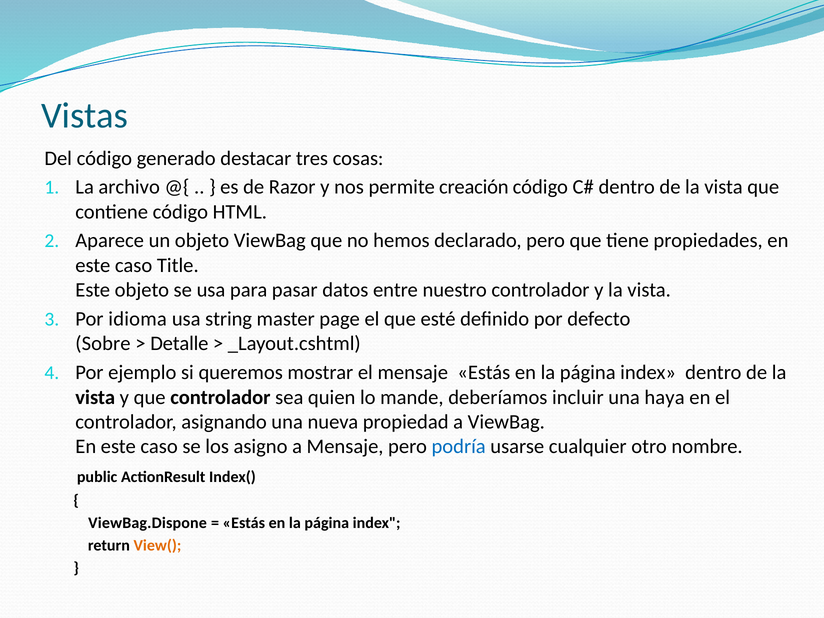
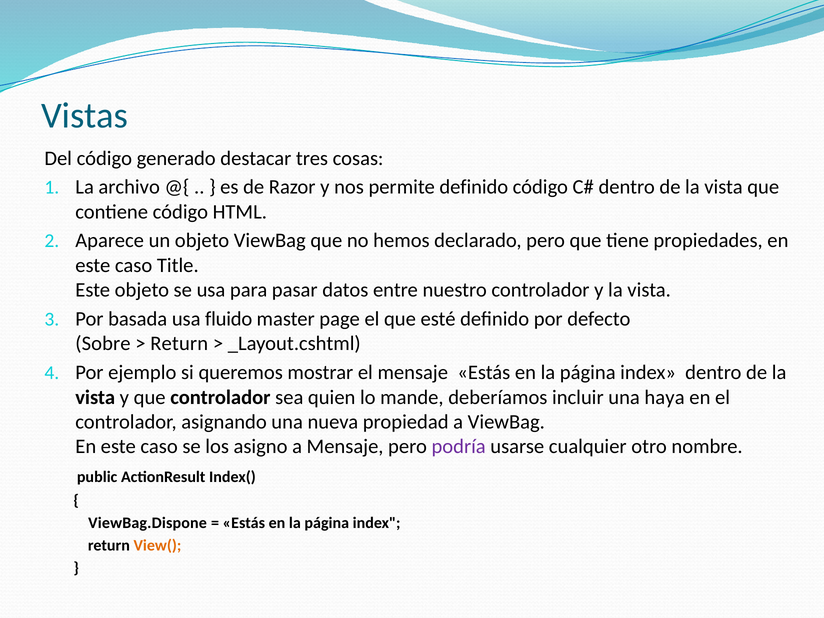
permite creación: creación -> definido
idioma: idioma -> basada
string: string -> fluido
Detalle at (179, 344): Detalle -> Return
podría colour: blue -> purple
